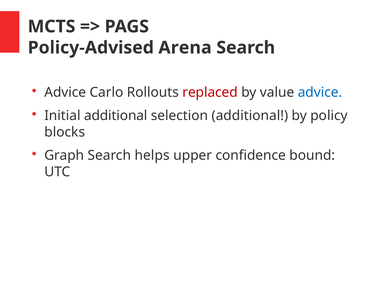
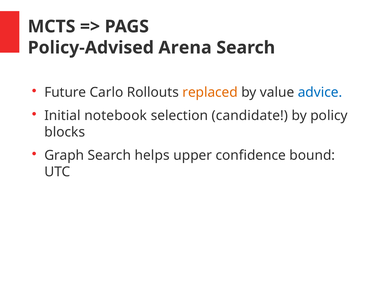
Advice at (65, 92): Advice -> Future
replaced colour: red -> orange
Initial additional: additional -> notebook
selection additional: additional -> candidate
